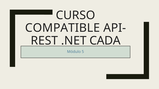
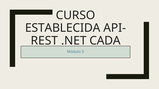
COMPATIBLE: COMPATIBLE -> ESTABLECIDA
